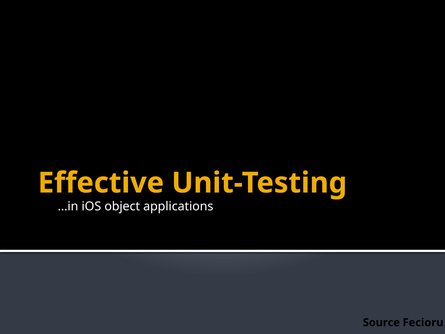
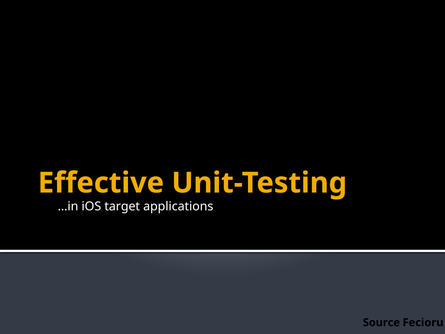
object: object -> target
